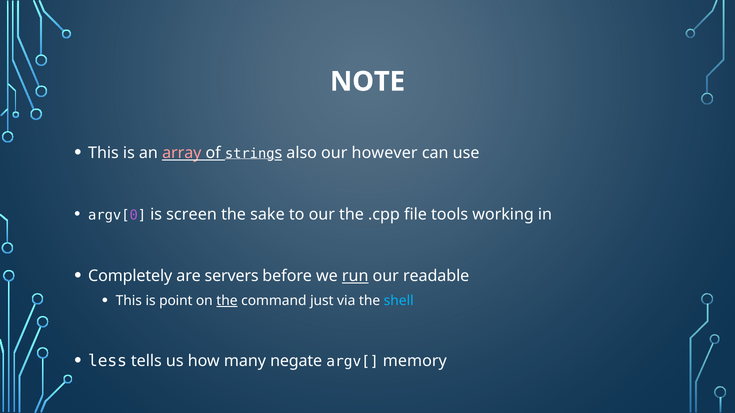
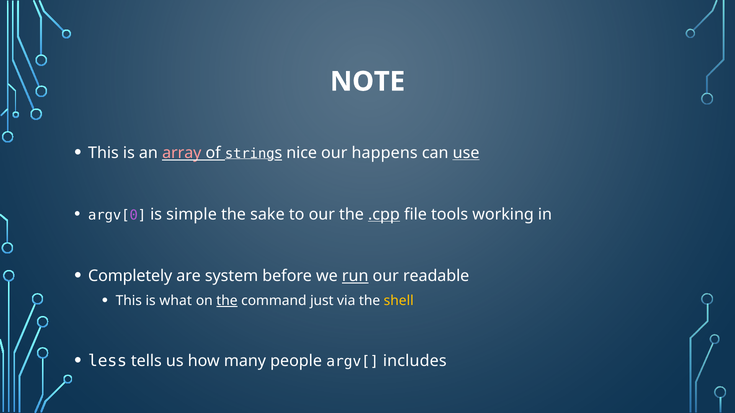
also: also -> nice
however: however -> happens
use underline: none -> present
screen: screen -> simple
.cpp underline: none -> present
servers: servers -> system
point: point -> what
shell colour: light blue -> yellow
negate: negate -> people
memory: memory -> includes
